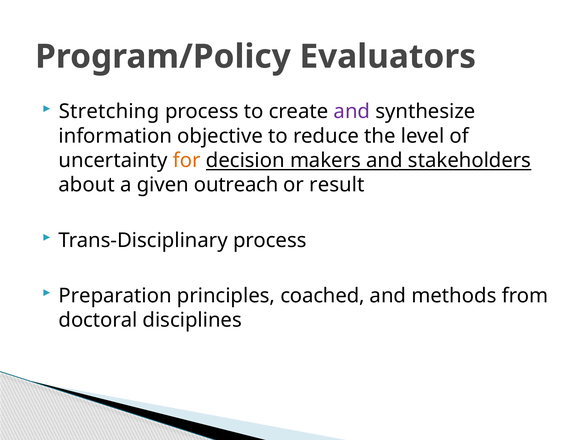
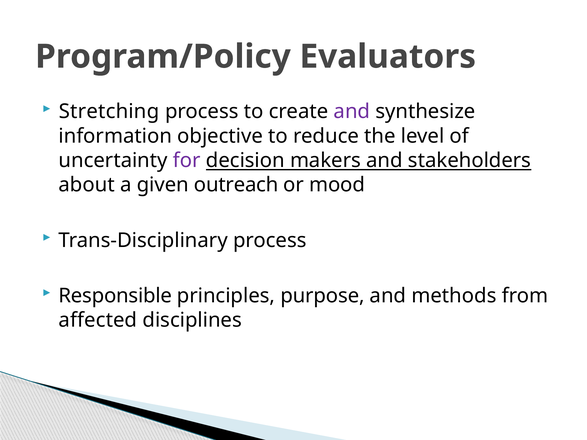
for colour: orange -> purple
result: result -> mood
Preparation: Preparation -> Responsible
coached: coached -> purpose
doctoral: doctoral -> affected
